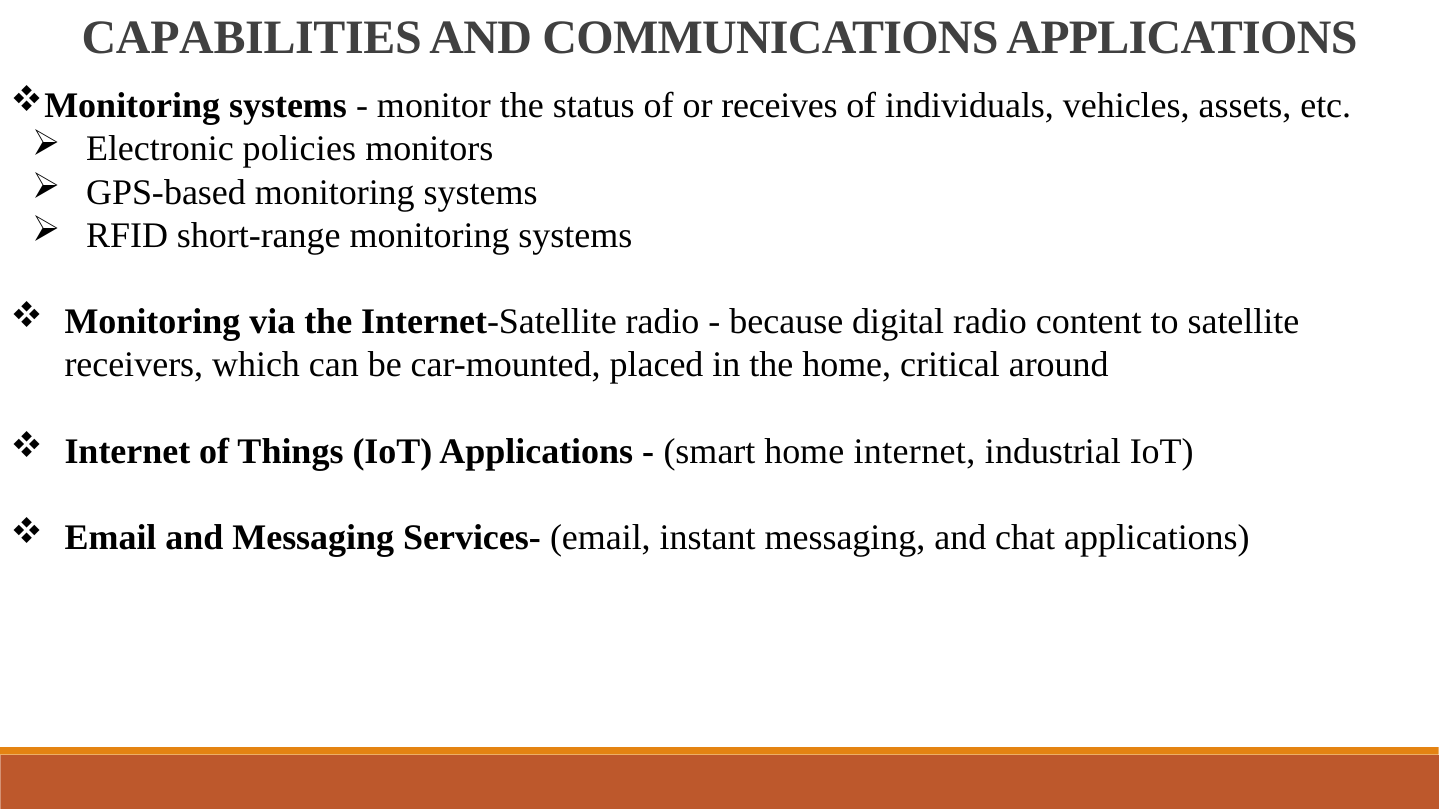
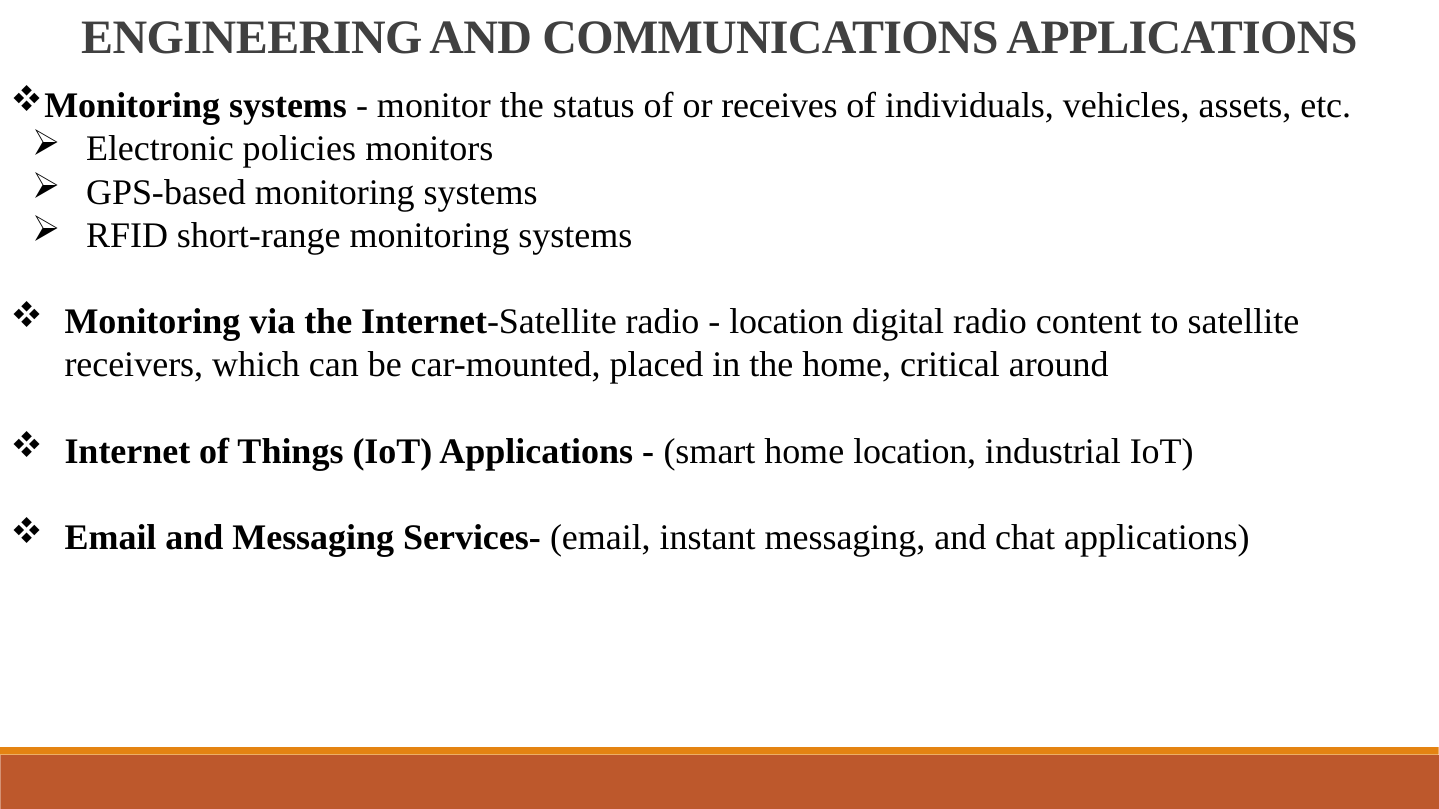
CAPABILITIES: CAPABILITIES -> ENGINEERING
because at (786, 322): because -> location
home internet: internet -> location
